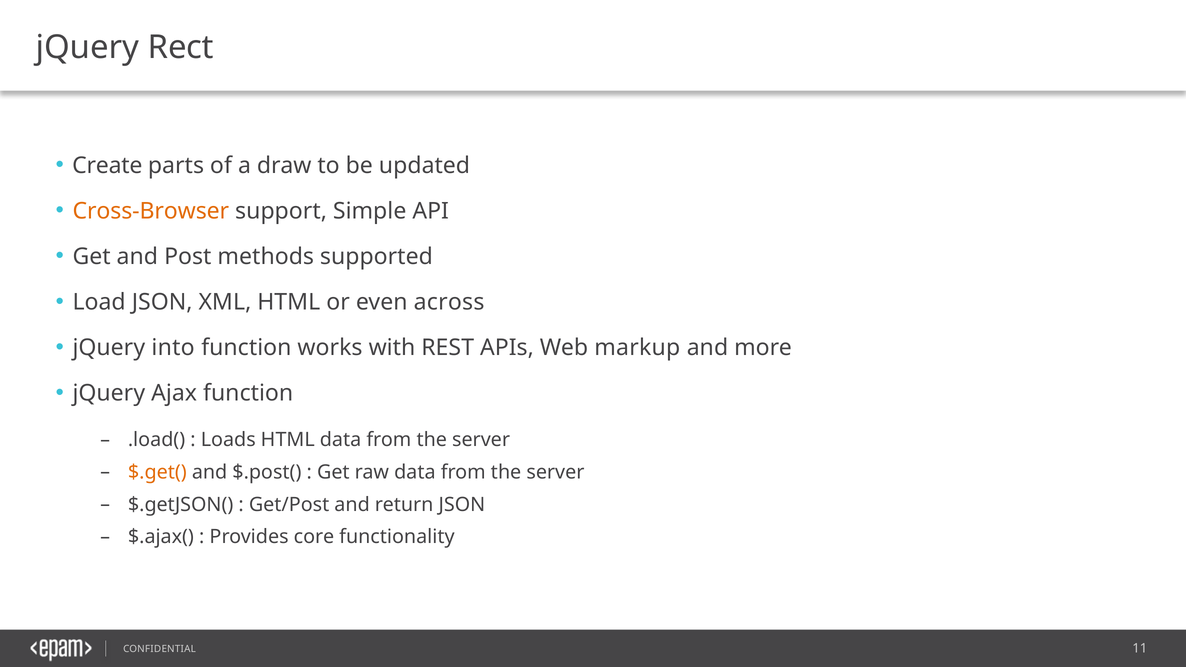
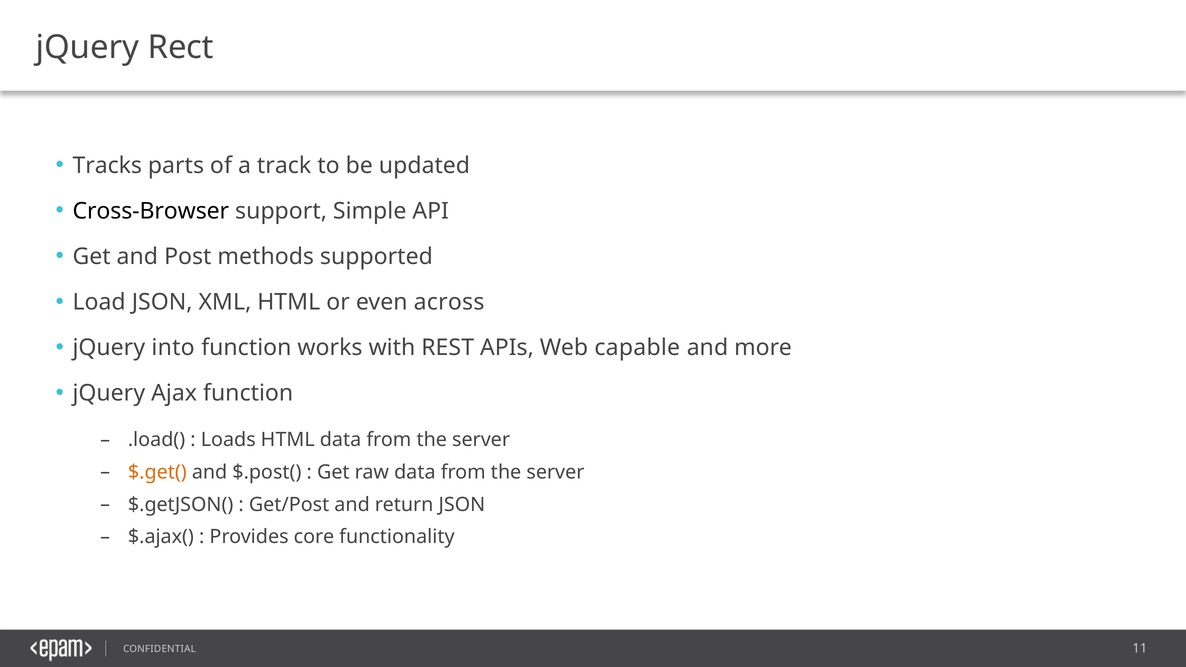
Create: Create -> Tracks
draw: draw -> track
Cross-Browser colour: orange -> black
markup: markup -> capable
